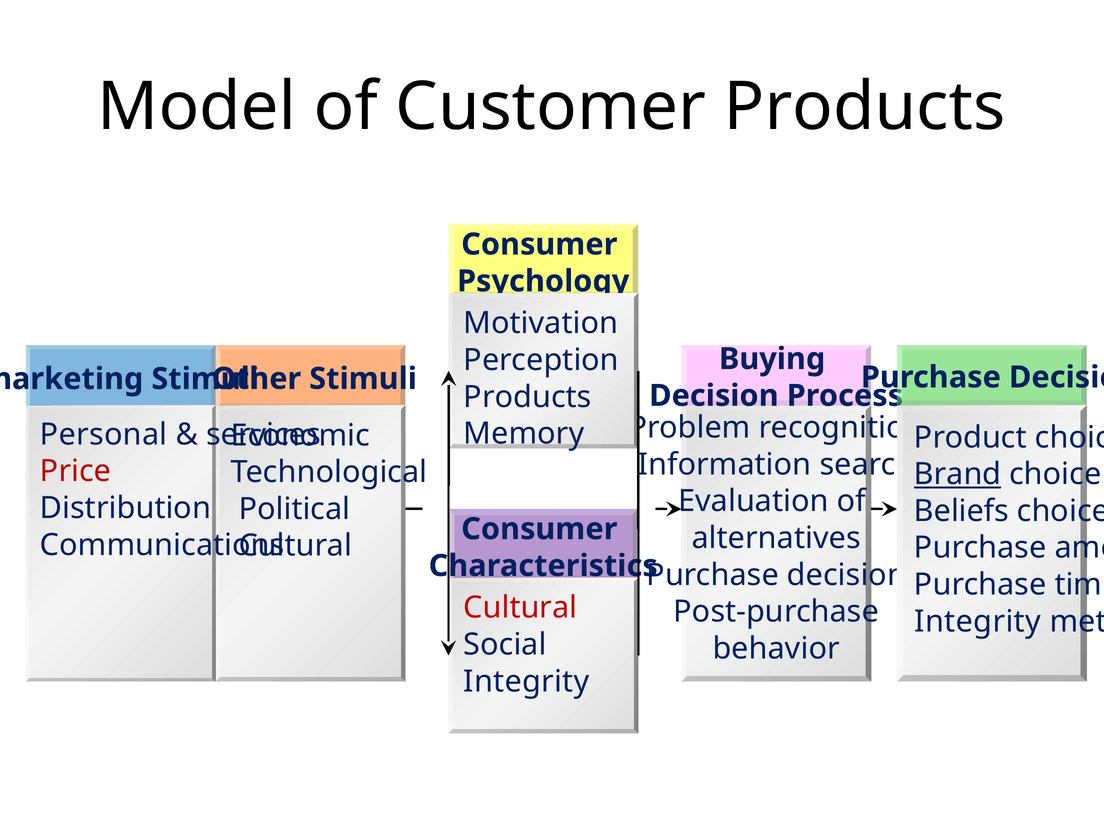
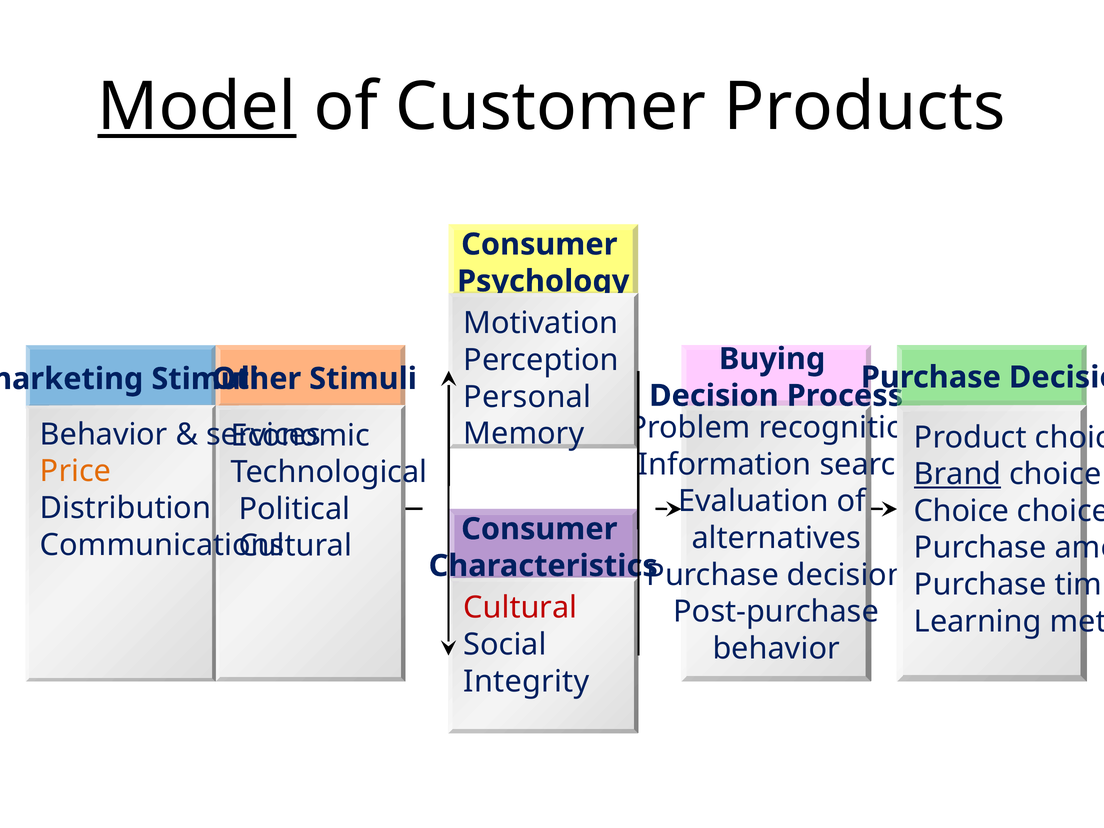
Model underline: none -> present
Products at (527, 397): Products -> Personal
Personal at (104, 435): Personal -> Behavior
Price colour: red -> orange
Beliefs at (961, 511): Beliefs -> Choice
Integrity at (978, 621): Integrity -> Learning
